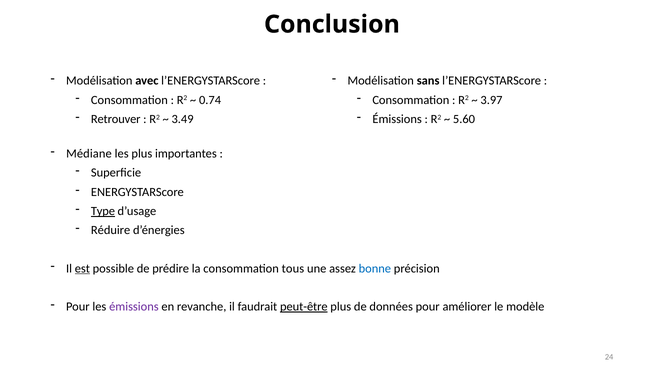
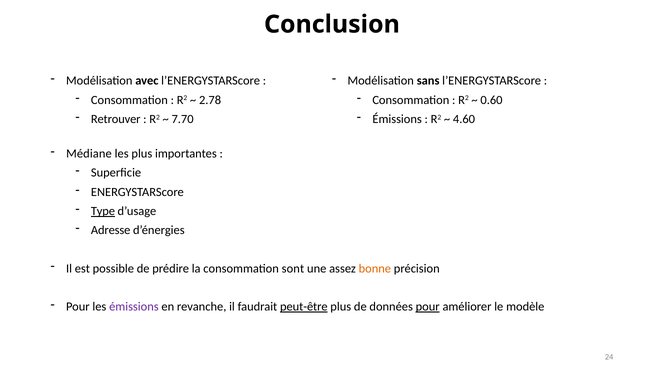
0.74: 0.74 -> 2.78
3.97: 3.97 -> 0.60
3.49: 3.49 -> 7.70
5.60: 5.60 -> 4.60
Réduire: Réduire -> Adresse
est underline: present -> none
tous: tous -> sont
bonne colour: blue -> orange
pour at (428, 306) underline: none -> present
